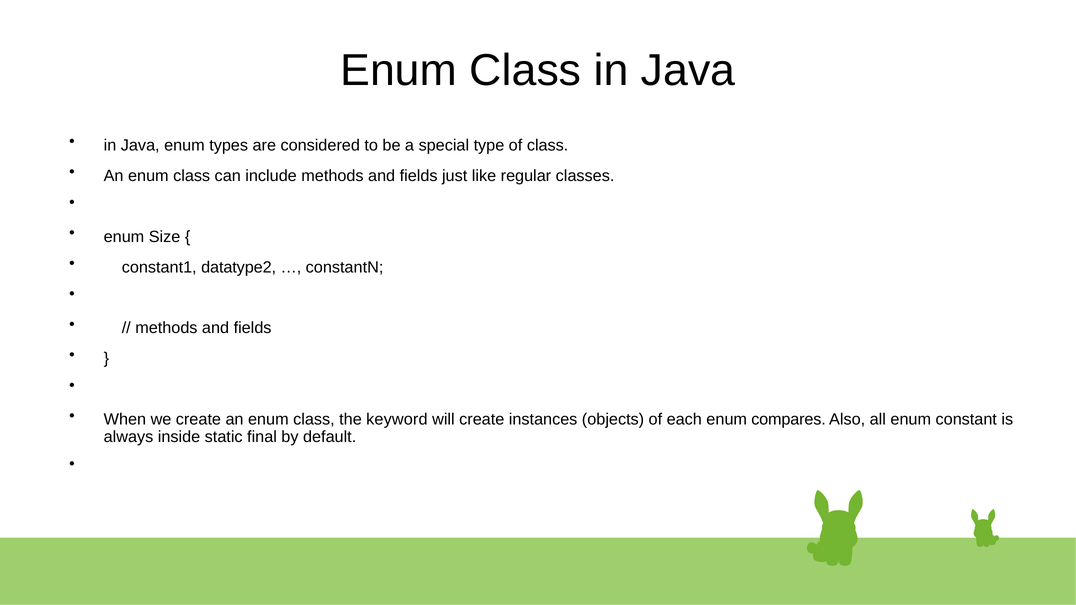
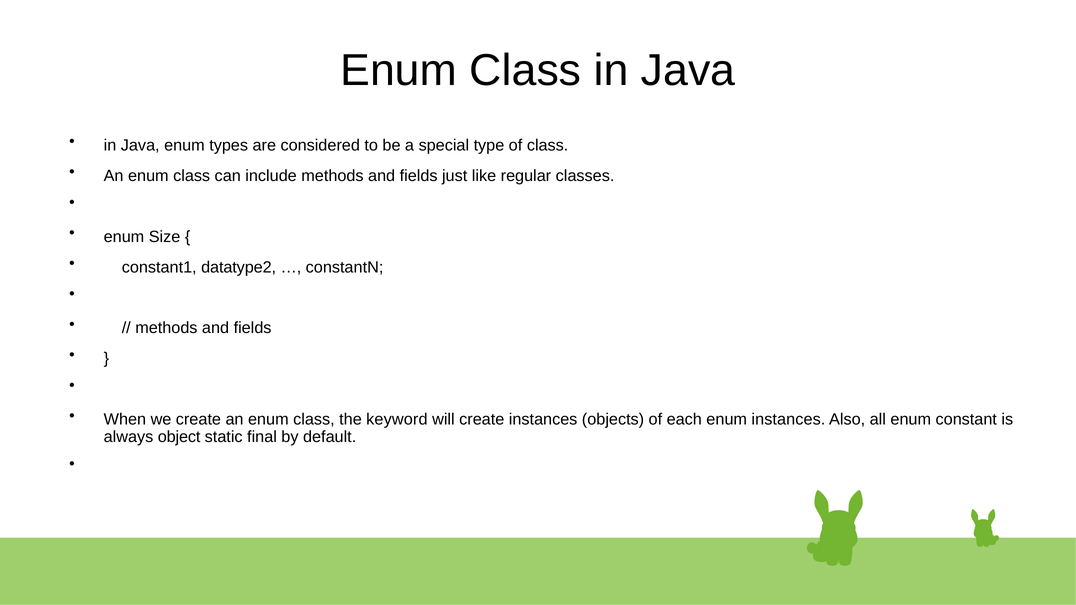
enum compares: compares -> instances
inside: inside -> object
